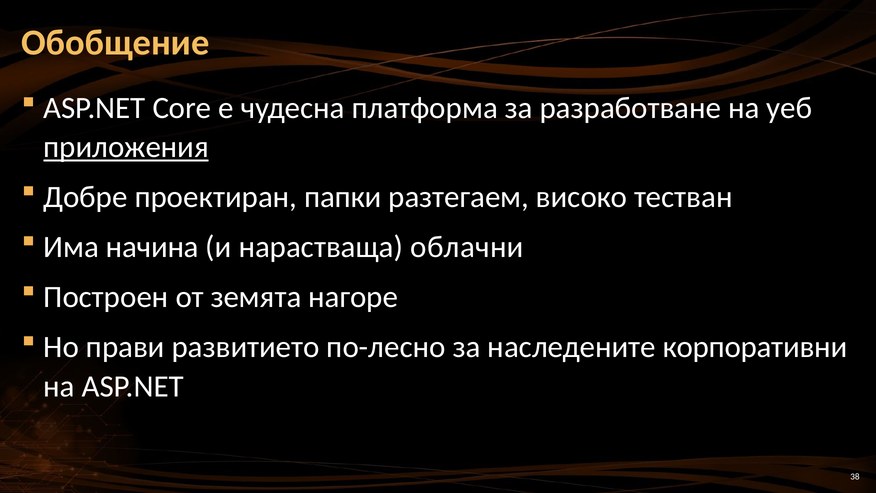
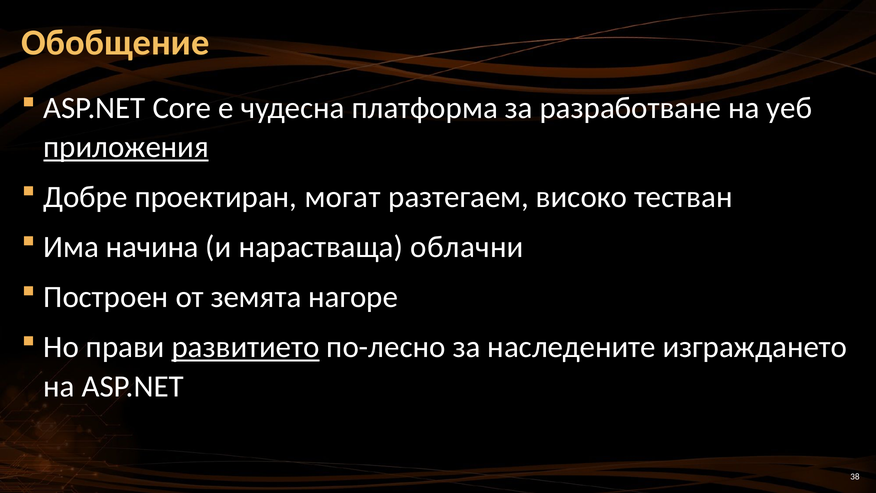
папки: папки -> могат
развитието underline: none -> present
корпоративни: корпоративни -> изграждането
